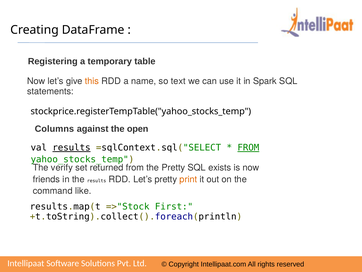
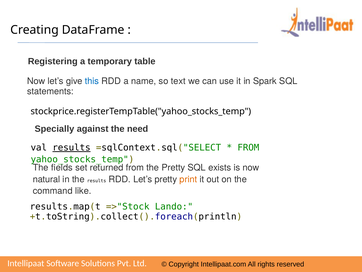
this colour: orange -> blue
Columns: Columns -> Specially
open: open -> need
FROM at (248, 147) underline: present -> none
verify: verify -> fields
friends: friends -> natural
First: First -> Lando
